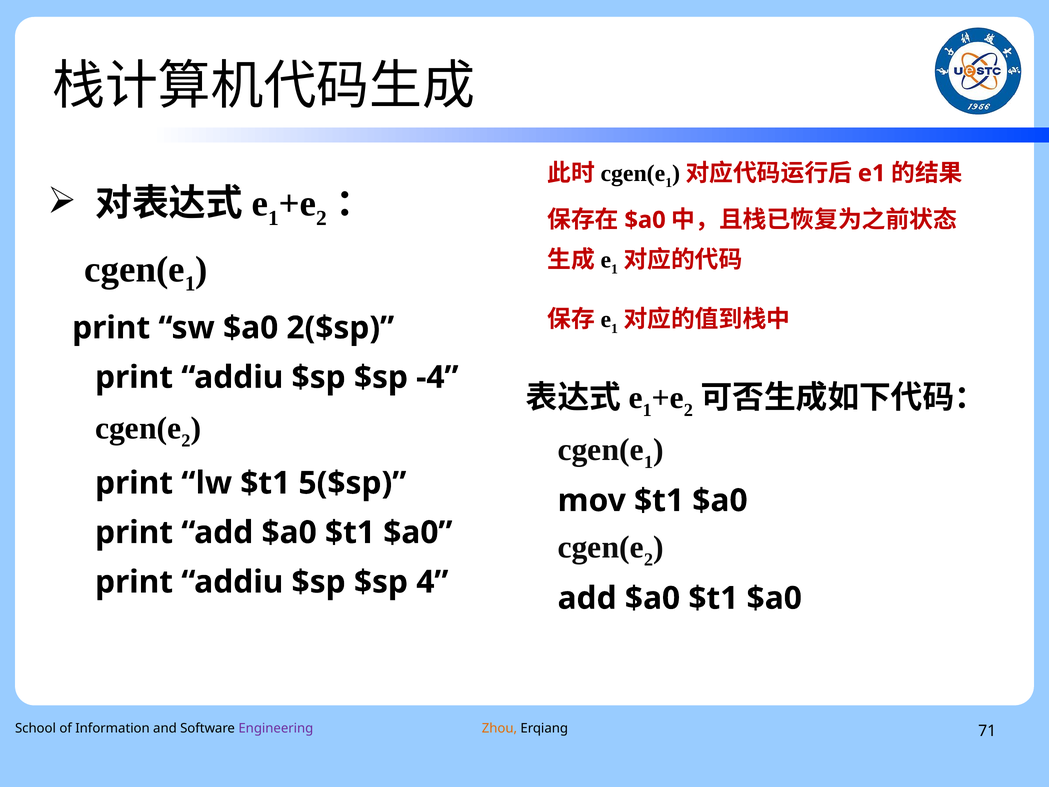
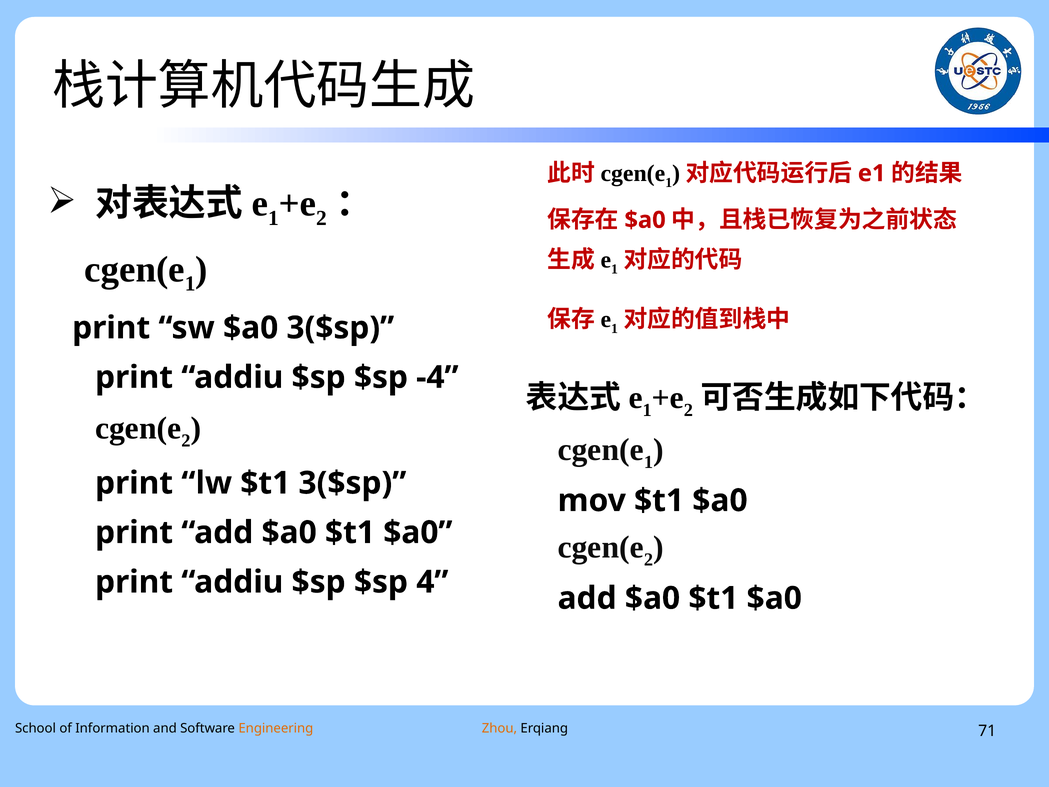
$a0 2($sp: 2($sp -> 3($sp
$t1 5($sp: 5($sp -> 3($sp
Engineering colour: purple -> orange
